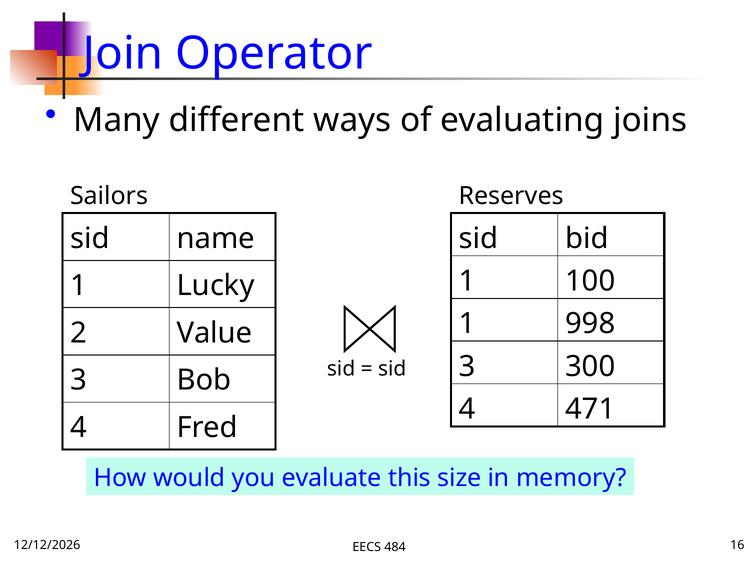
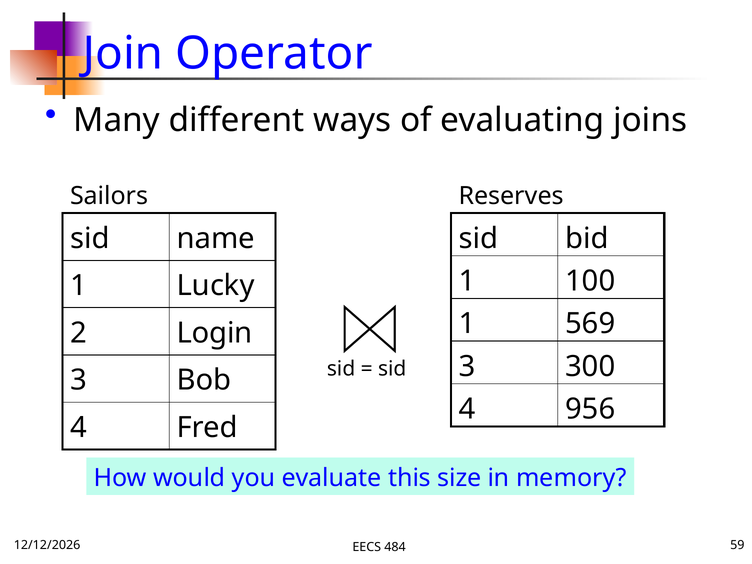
998: 998 -> 569
Value: Value -> Login
471: 471 -> 956
16: 16 -> 59
